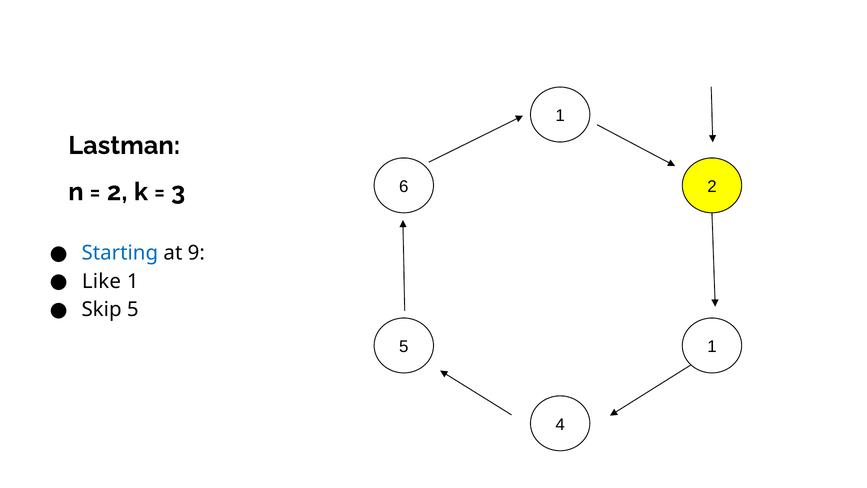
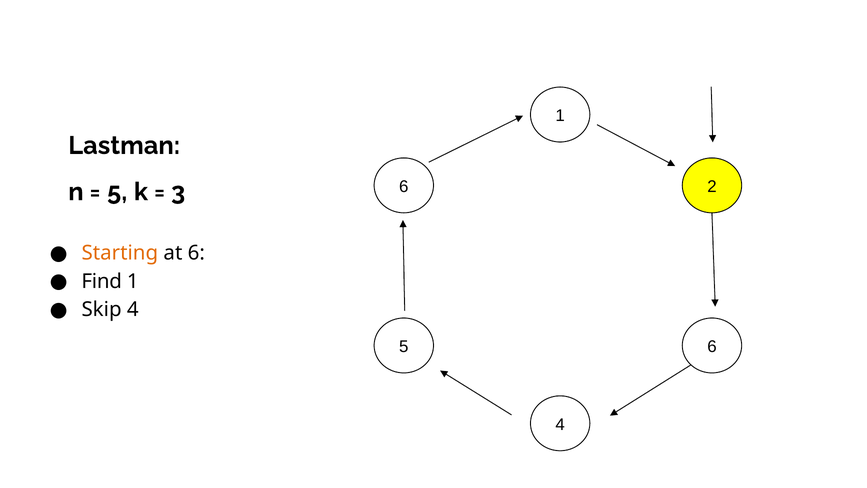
2 at (117, 192): 2 -> 5
Starting colour: blue -> orange
at 9: 9 -> 6
Like: Like -> Find
Skip 5: 5 -> 4
1 at (712, 346): 1 -> 6
